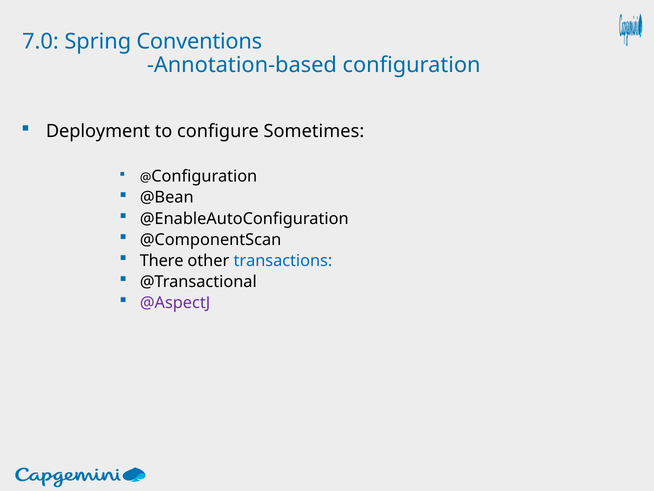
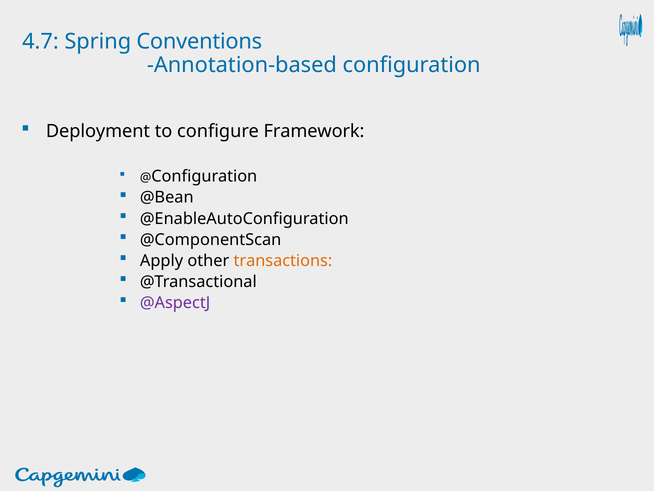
7.0: 7.0 -> 4.7
Sometimes: Sometimes -> Framework
There: There -> Apply
transactions colour: blue -> orange
